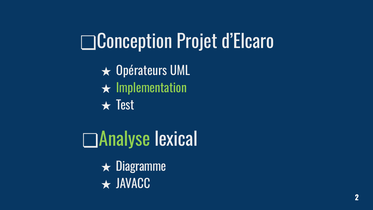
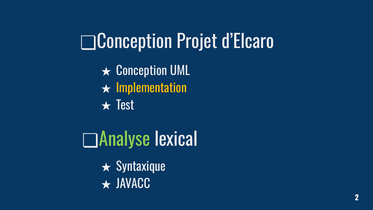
Opérateurs at (142, 71): Opérateurs -> Conception
Implementation colour: light green -> yellow
Diagramme: Diagramme -> Syntaxique
